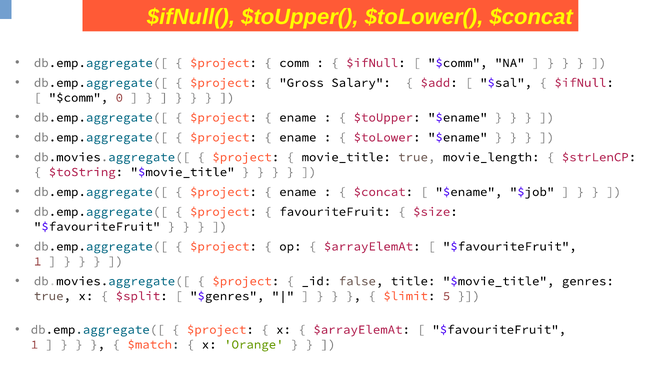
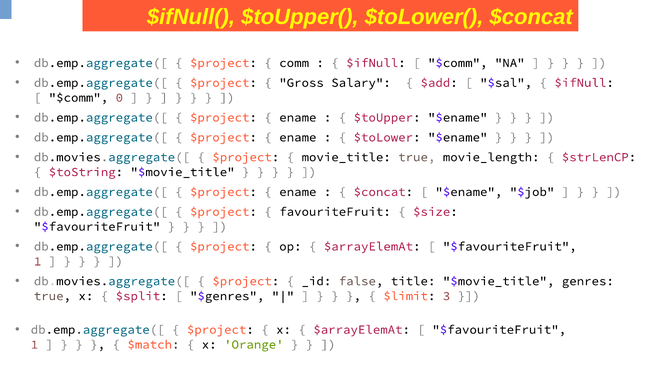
5: 5 -> 3
